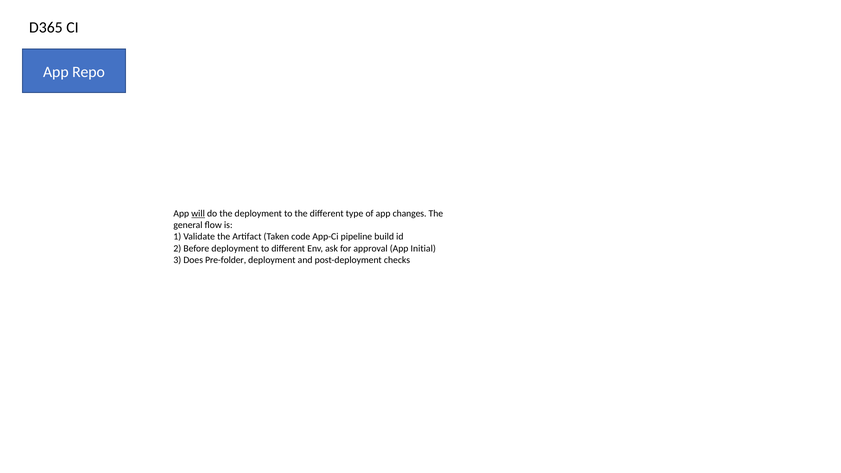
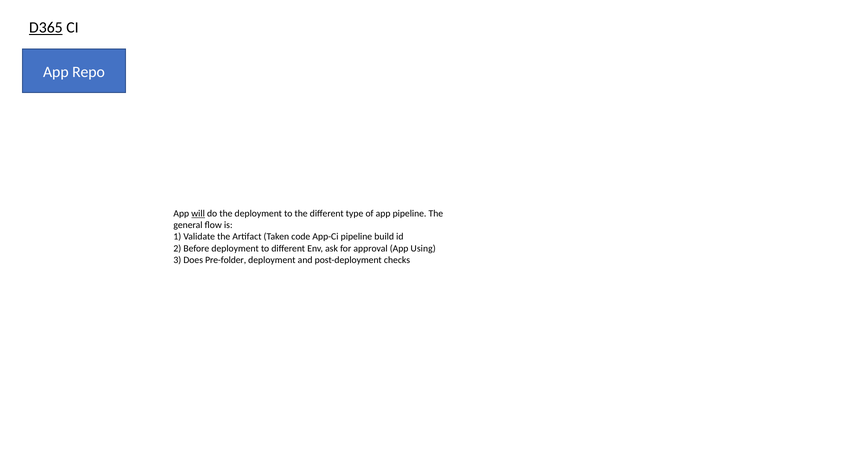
D365 underline: none -> present
app changes: changes -> pipeline
Initial: Initial -> Using
